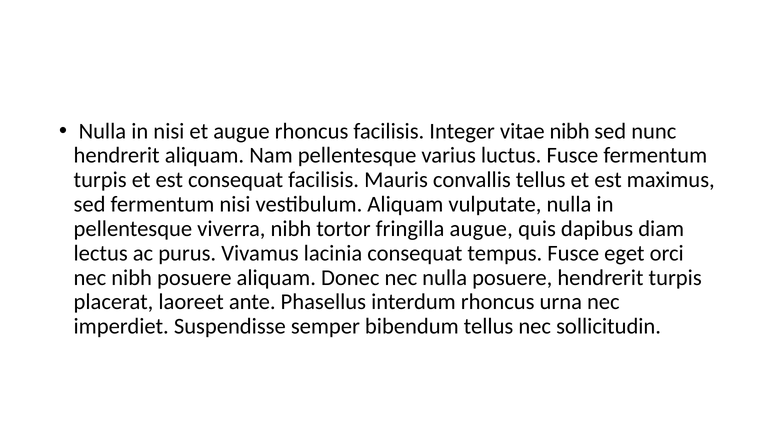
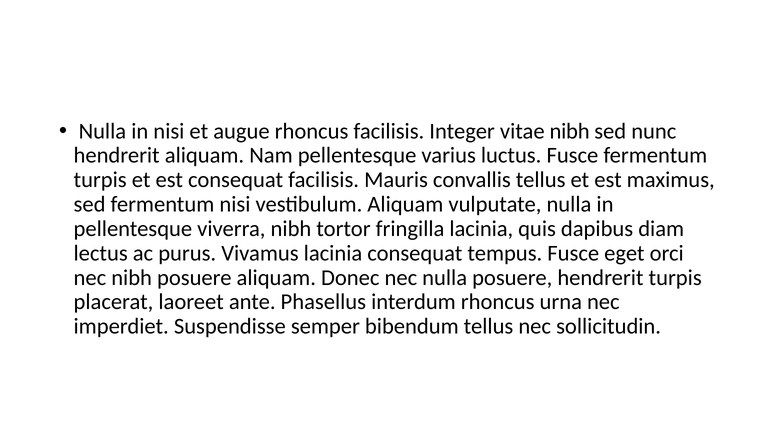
fringilla augue: augue -> lacinia
